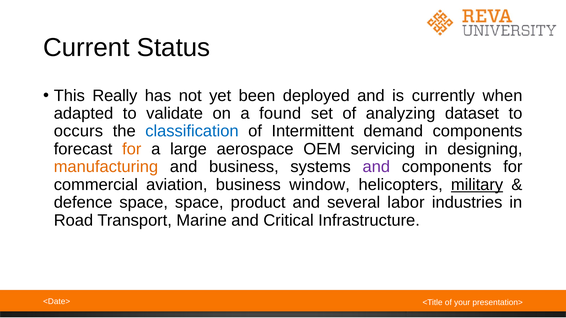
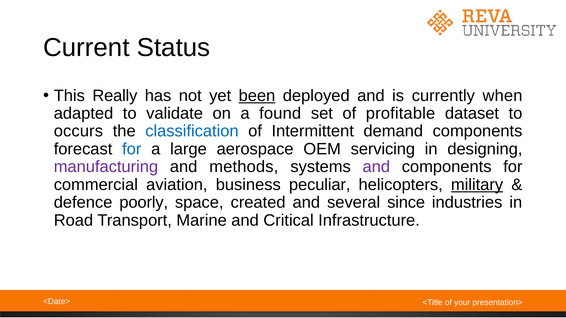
been underline: none -> present
analyzing: analyzing -> profitable
for at (132, 149) colour: orange -> blue
manufacturing colour: orange -> purple
and business: business -> methods
window: window -> peculiar
defence space: space -> poorly
product: product -> created
labor: labor -> since
